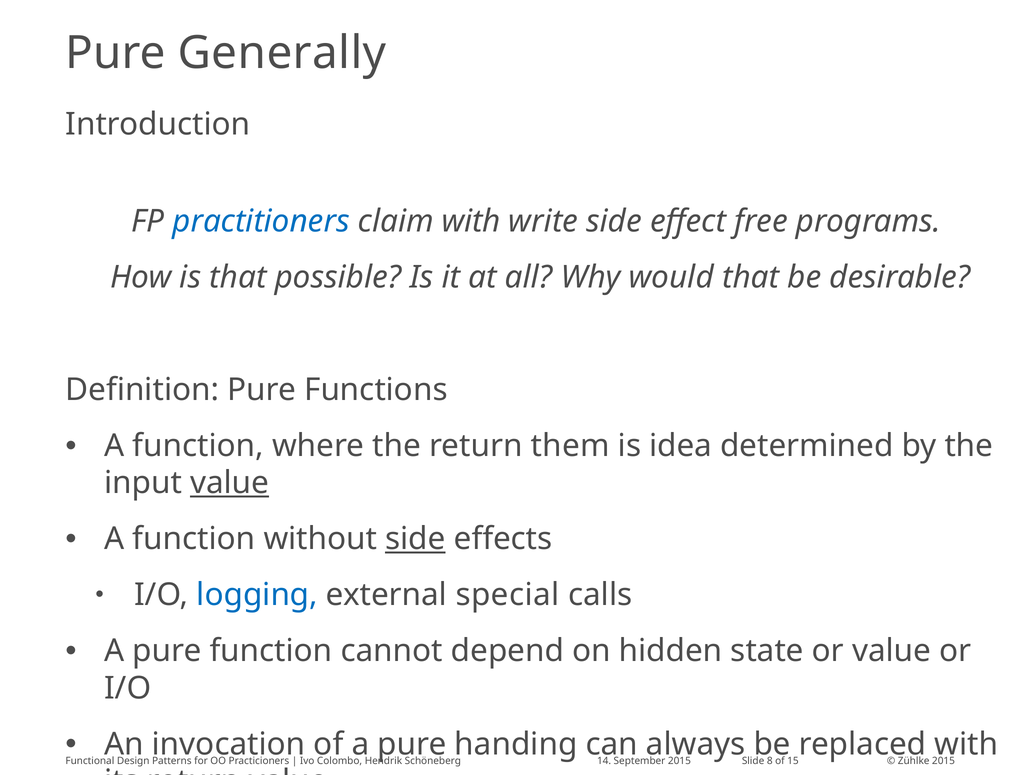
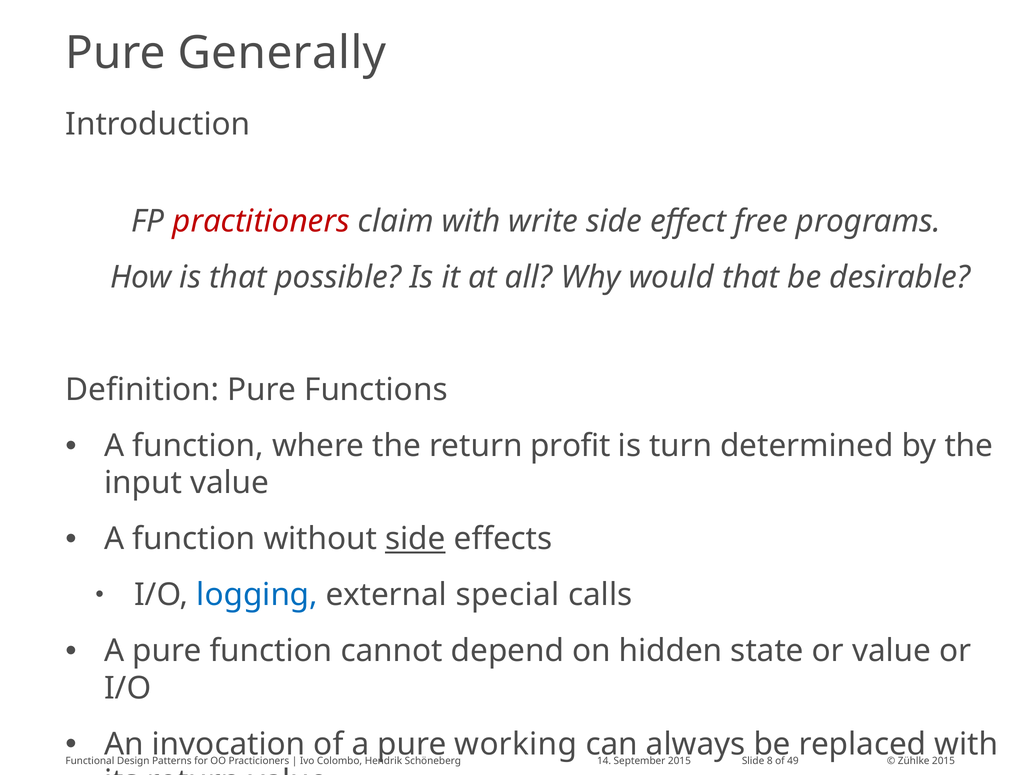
practitioners colour: blue -> red
them: them -> profit
idea: idea -> turn
value at (230, 483) underline: present -> none
handing: handing -> working
15: 15 -> 49
